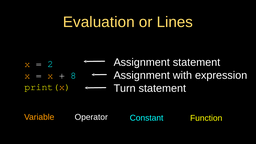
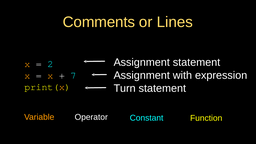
Evaluation: Evaluation -> Comments
8: 8 -> 7
